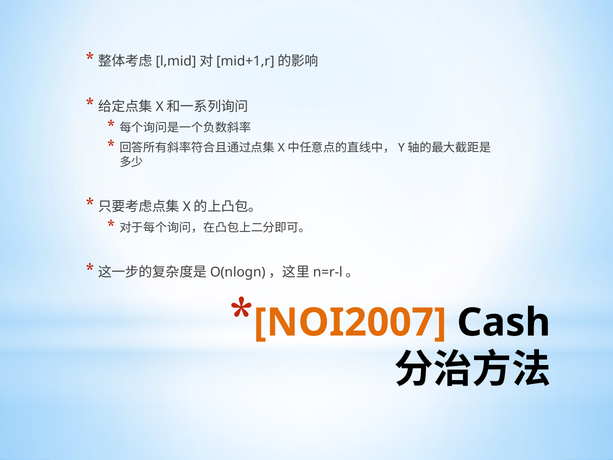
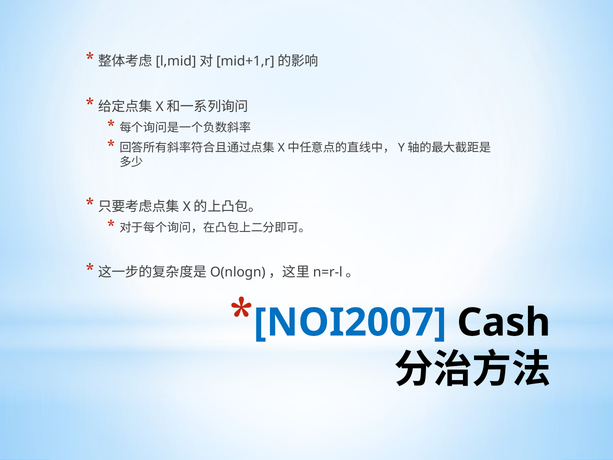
NOI2007 colour: orange -> blue
